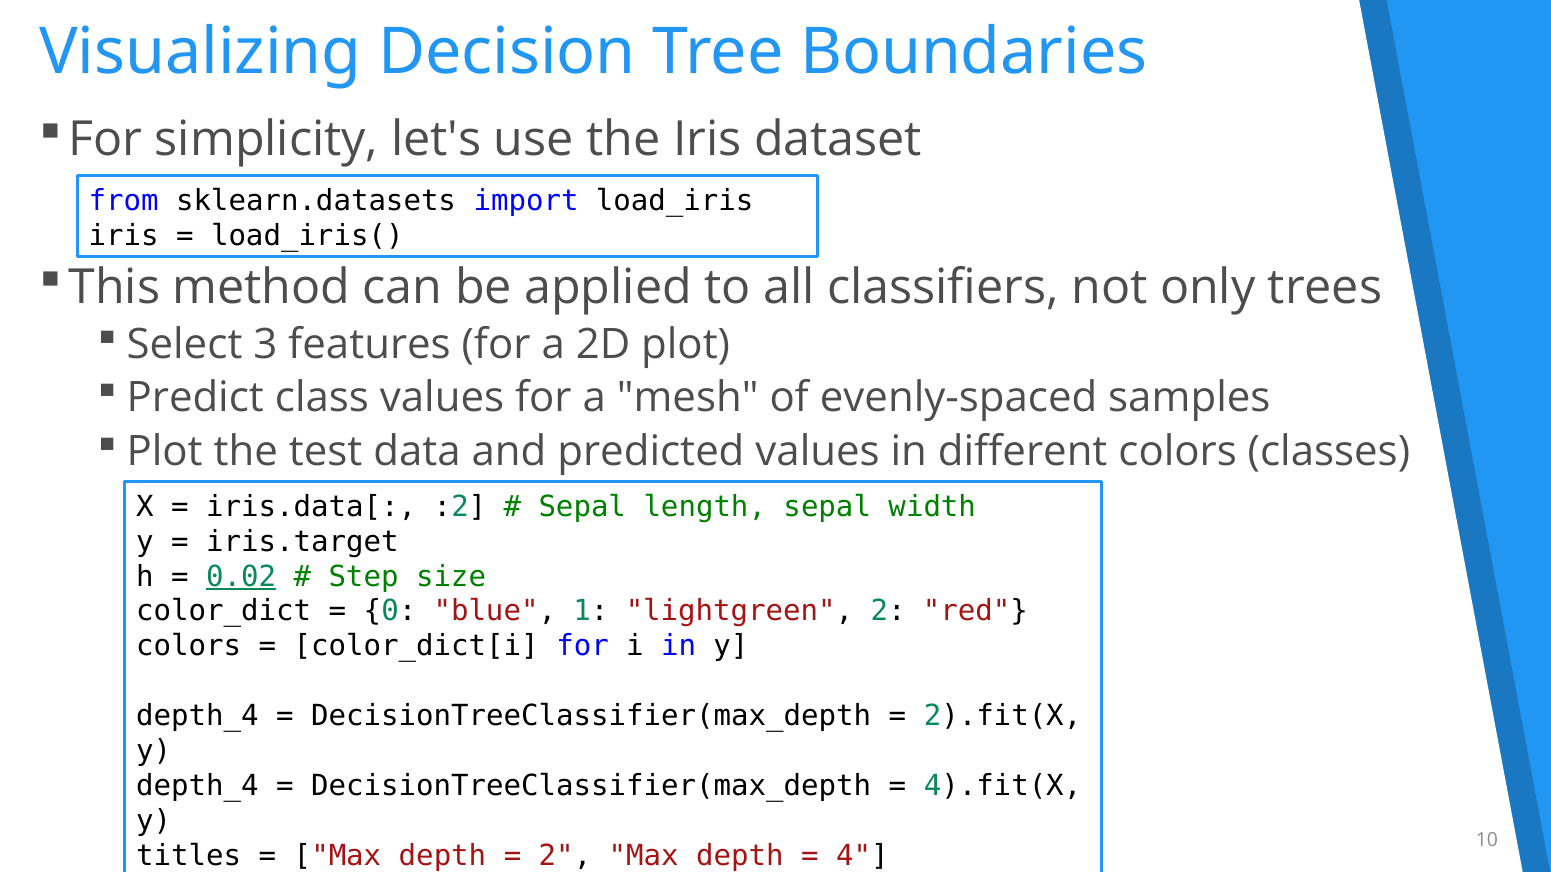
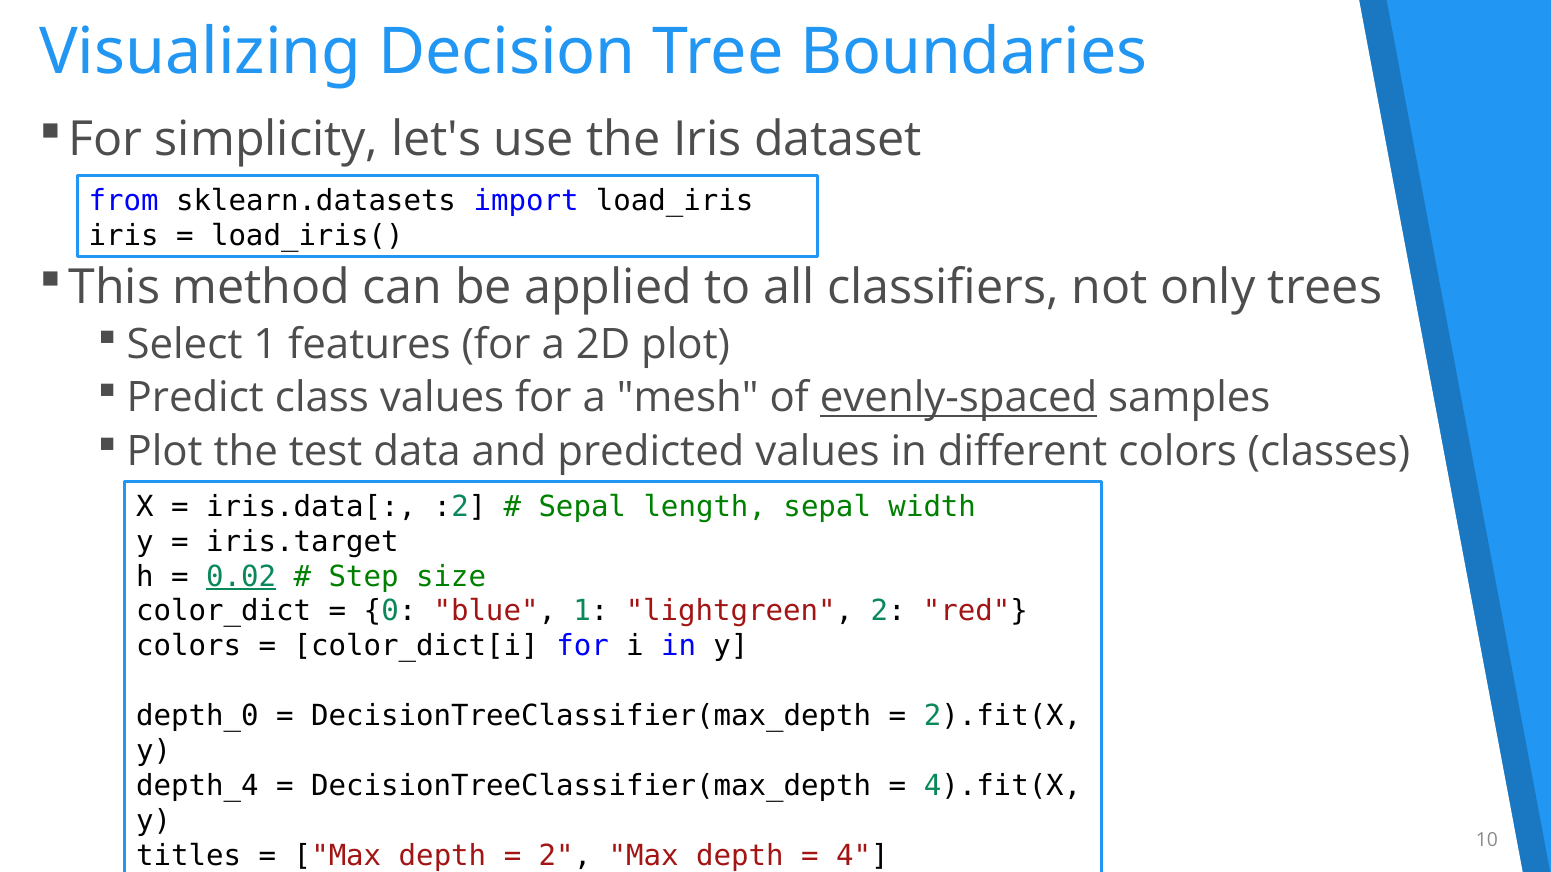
Select 3: 3 -> 1
evenly-spaced underline: none -> present
depth_4 at (197, 716): depth_4 -> depth_0
